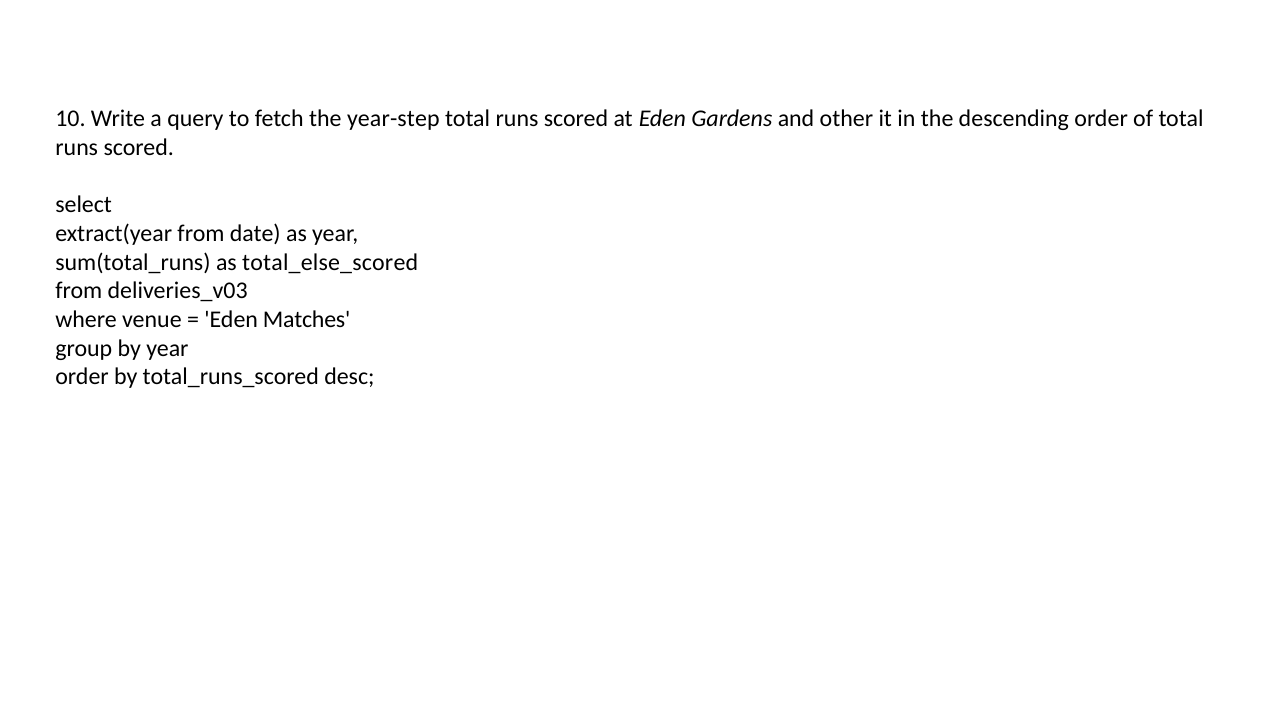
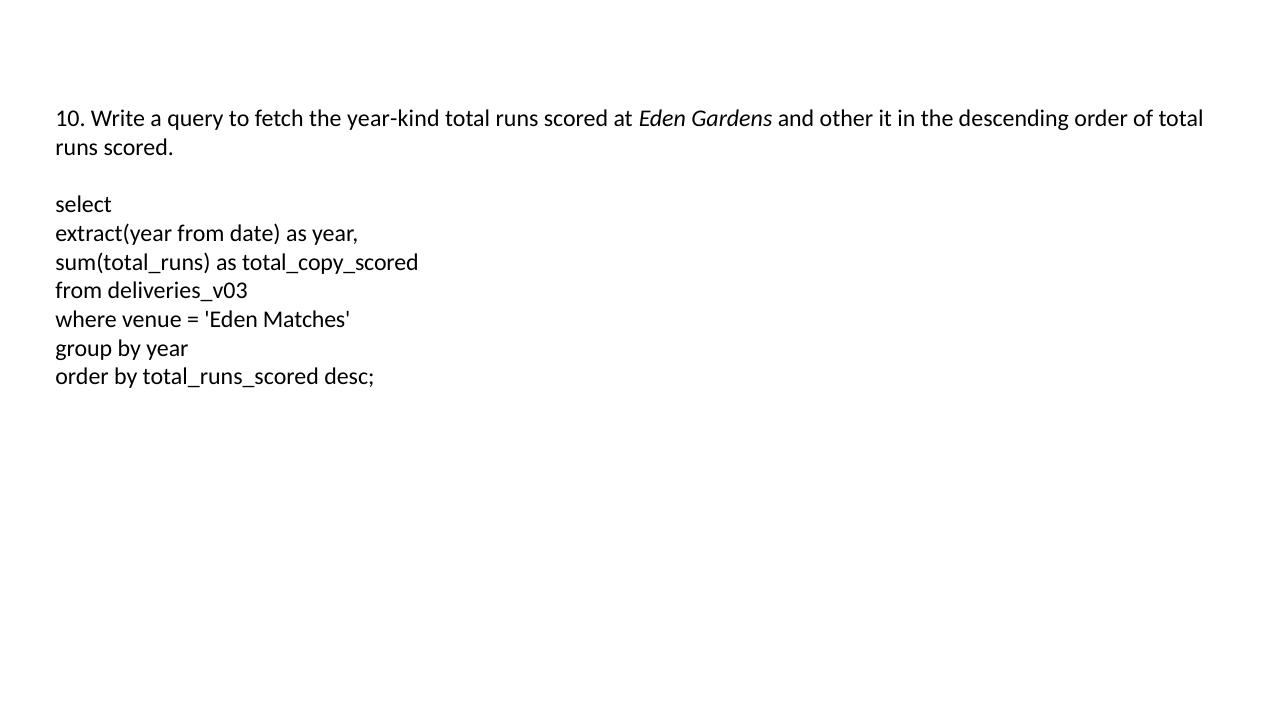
year-step: year-step -> year-kind
total_else_scored: total_else_scored -> total_copy_scored
